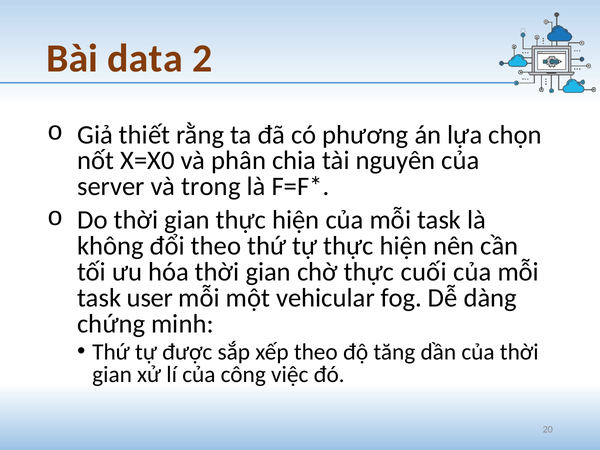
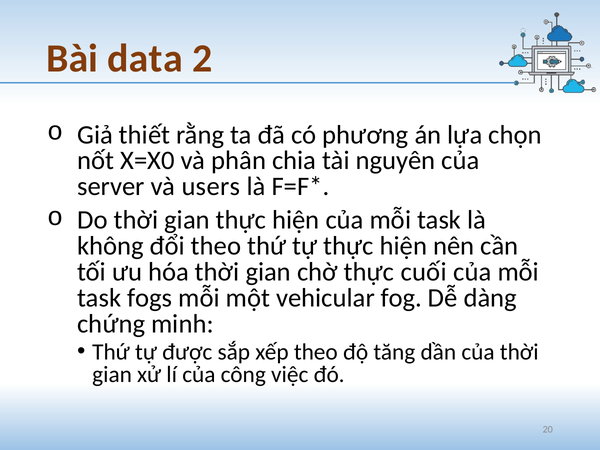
trong: trong -> users
user: user -> fogs
